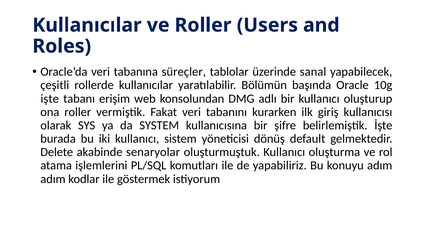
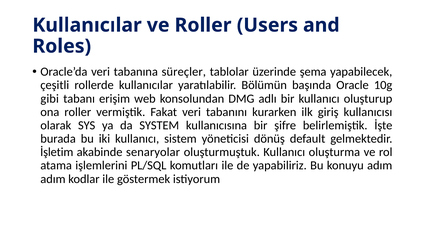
sanal: sanal -> şema
işte: işte -> gibi
Delete: Delete -> İşletim
